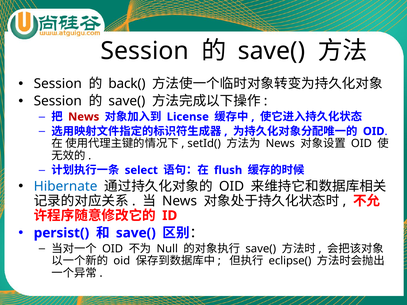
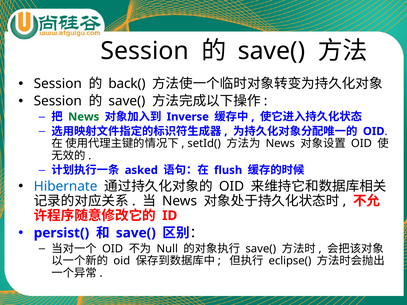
News at (84, 117) colour: red -> green
License: License -> Inverse
select: select -> asked
